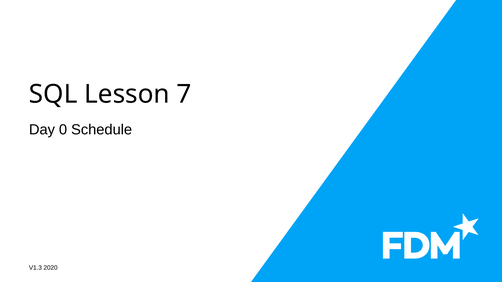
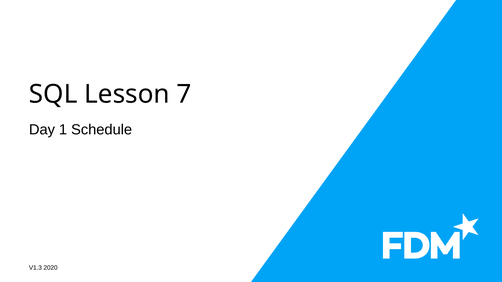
0: 0 -> 1
